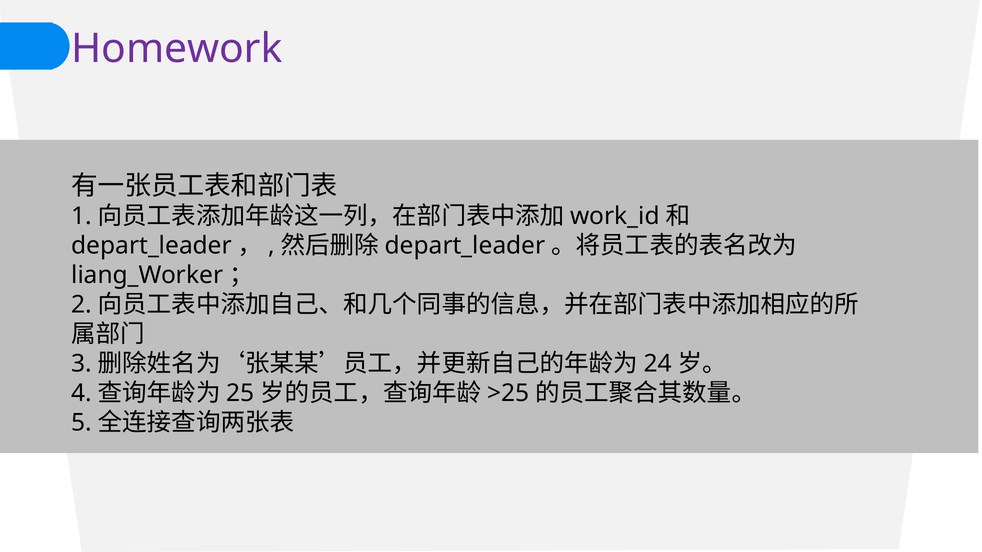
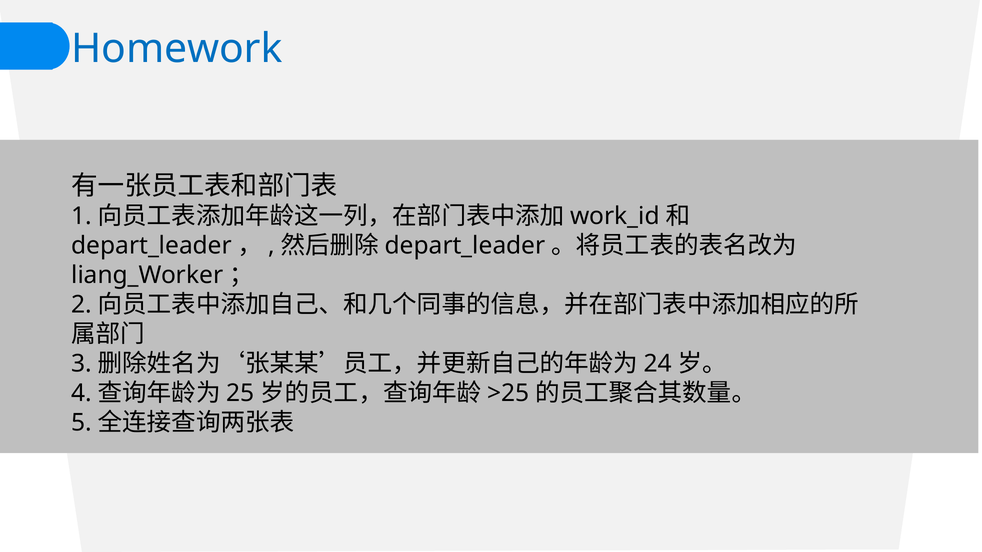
Homework colour: purple -> blue
